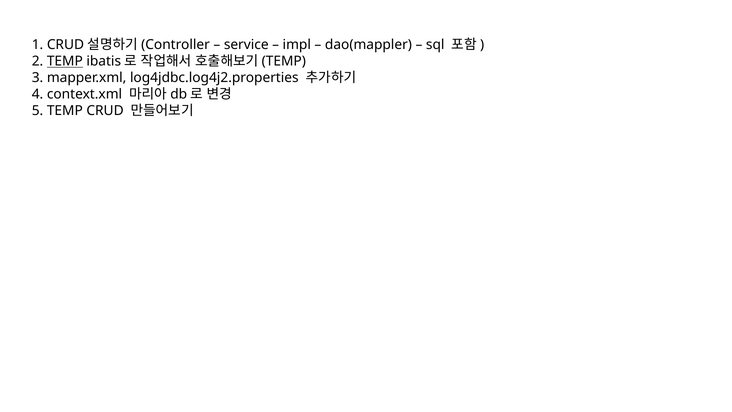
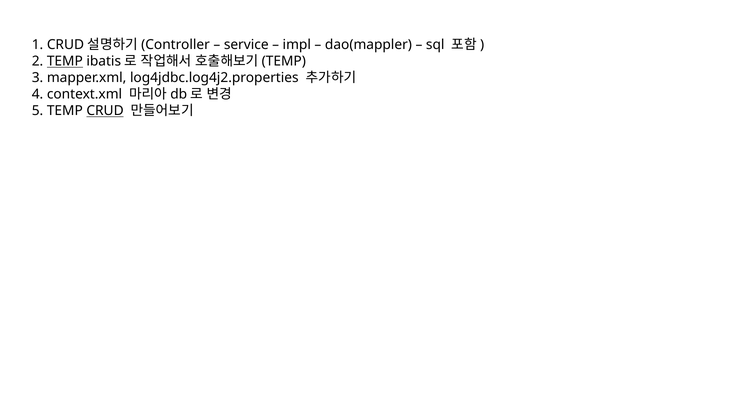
CRUD underline: none -> present
